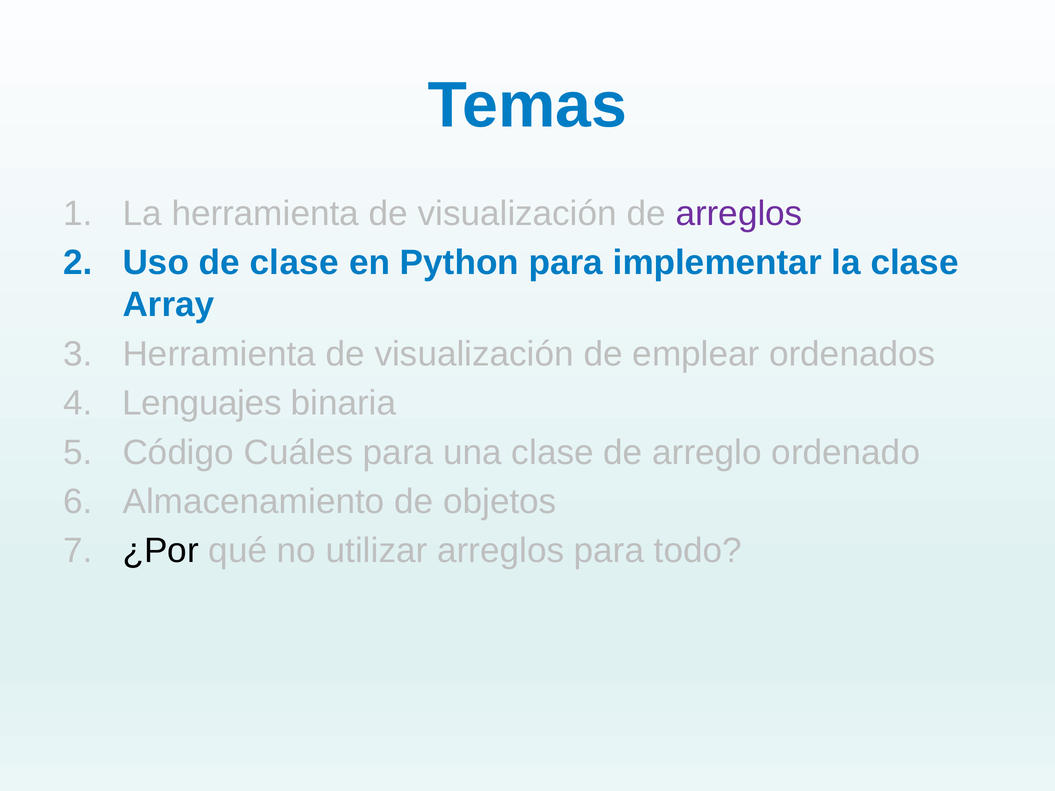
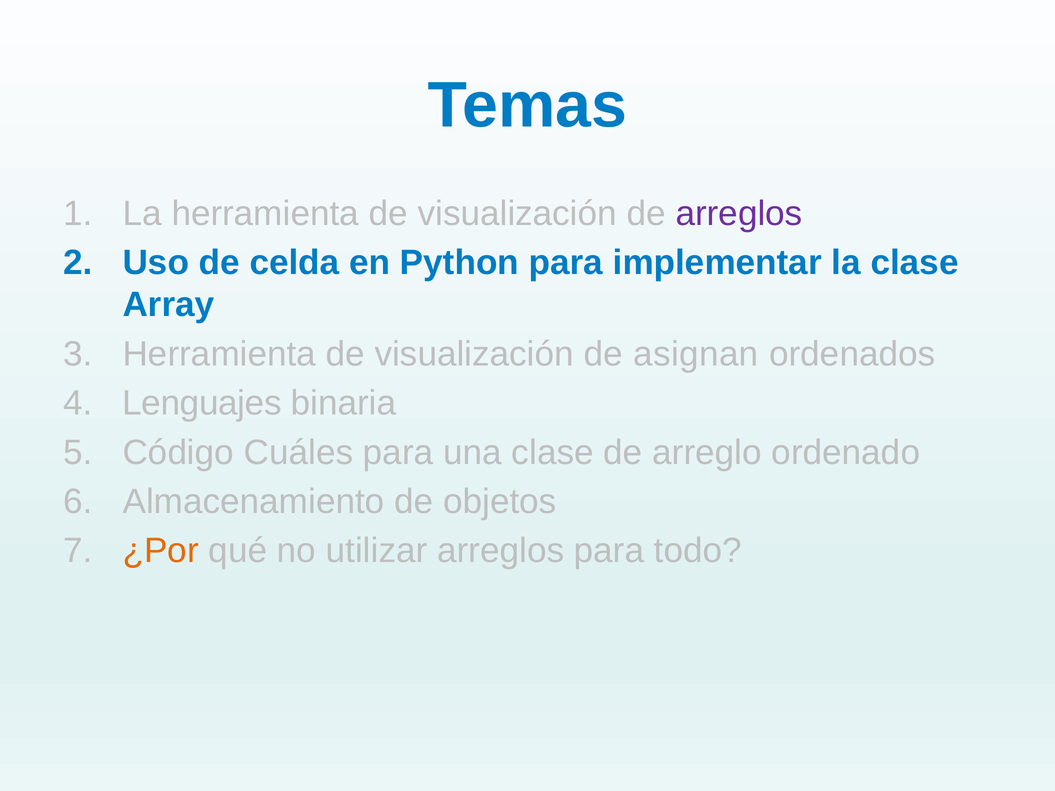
de clase: clase -> celda
emplear: emplear -> asignan
¿Por colour: black -> orange
